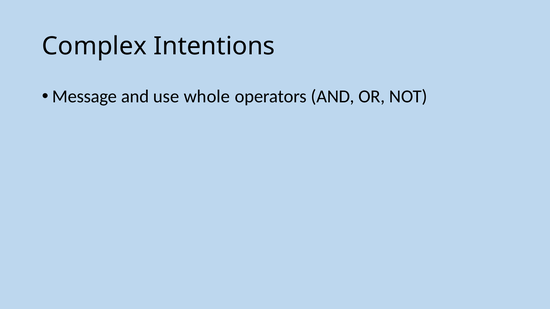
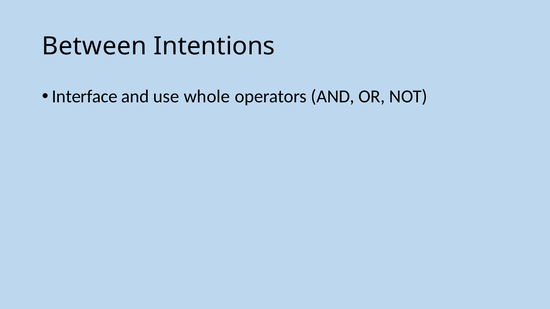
Complex: Complex -> Between
Message: Message -> Interface
